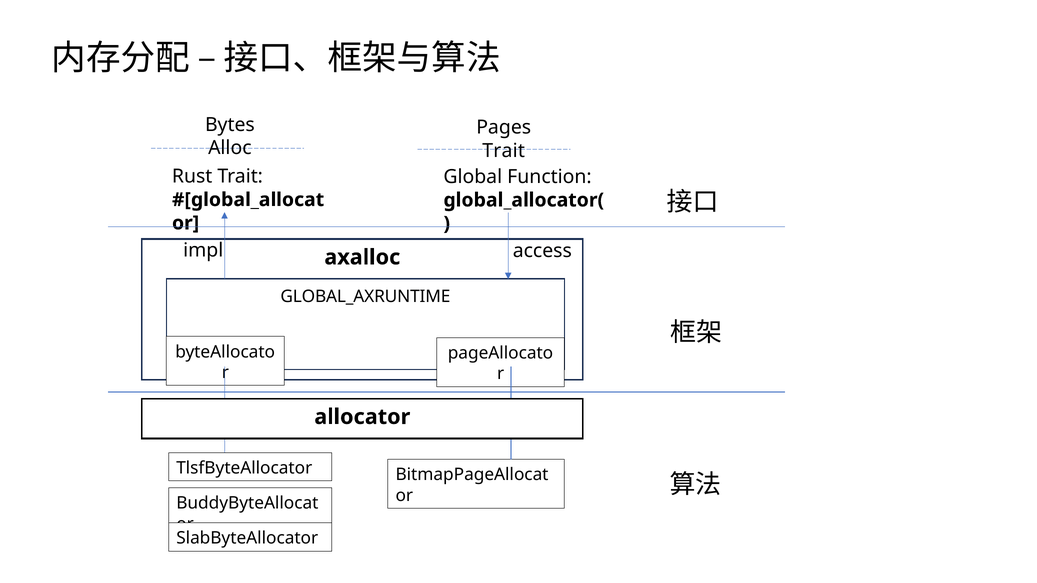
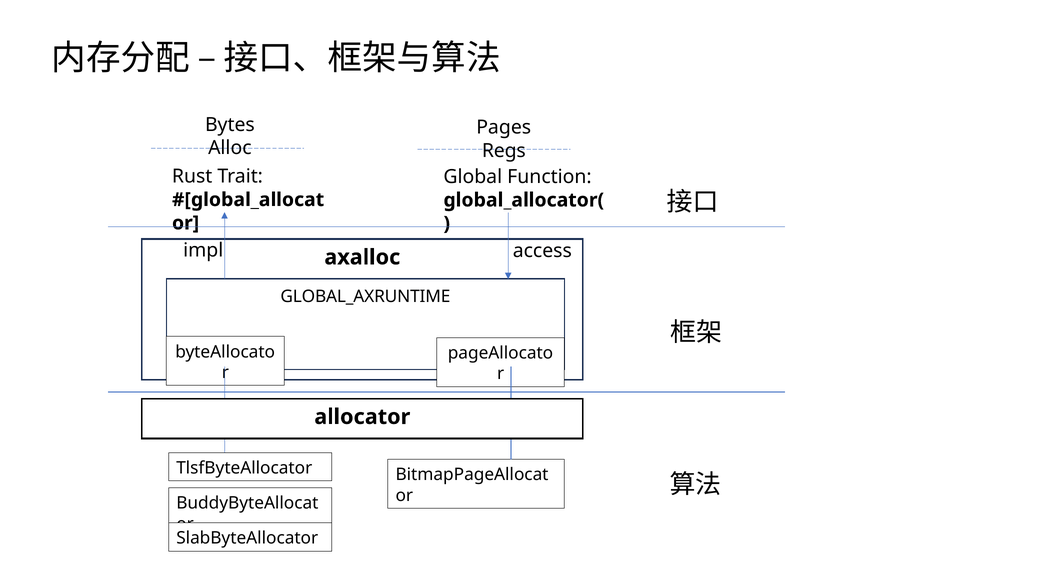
Trait at (504, 151): Trait -> Regs
